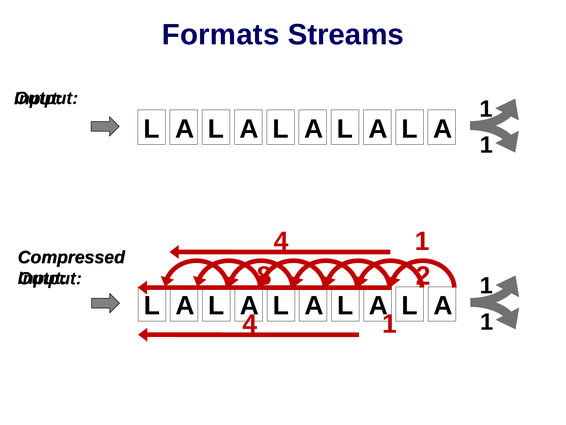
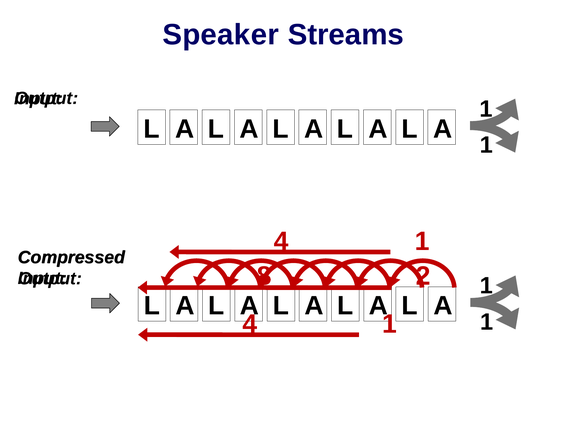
Formats: Formats -> Speaker
